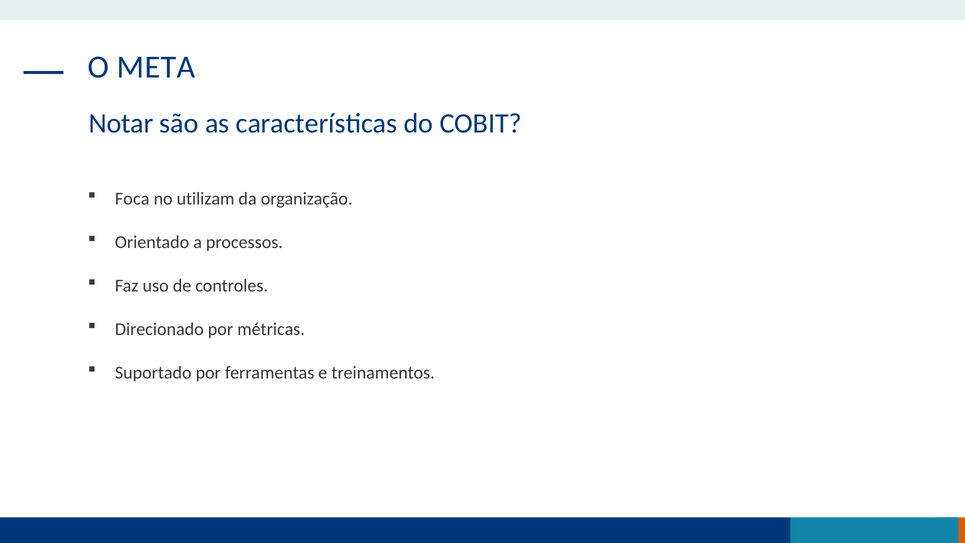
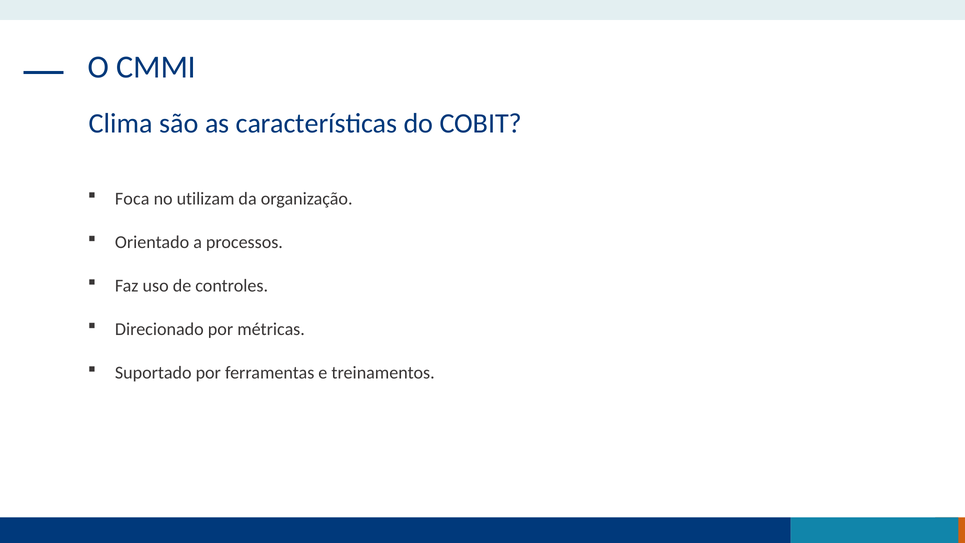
META: META -> CMMI
Notar: Notar -> Clima
